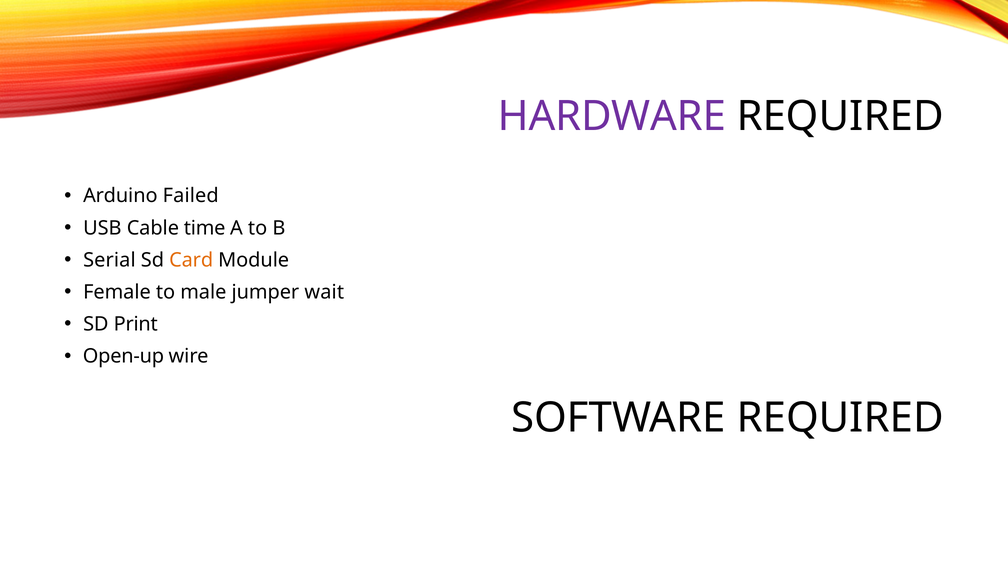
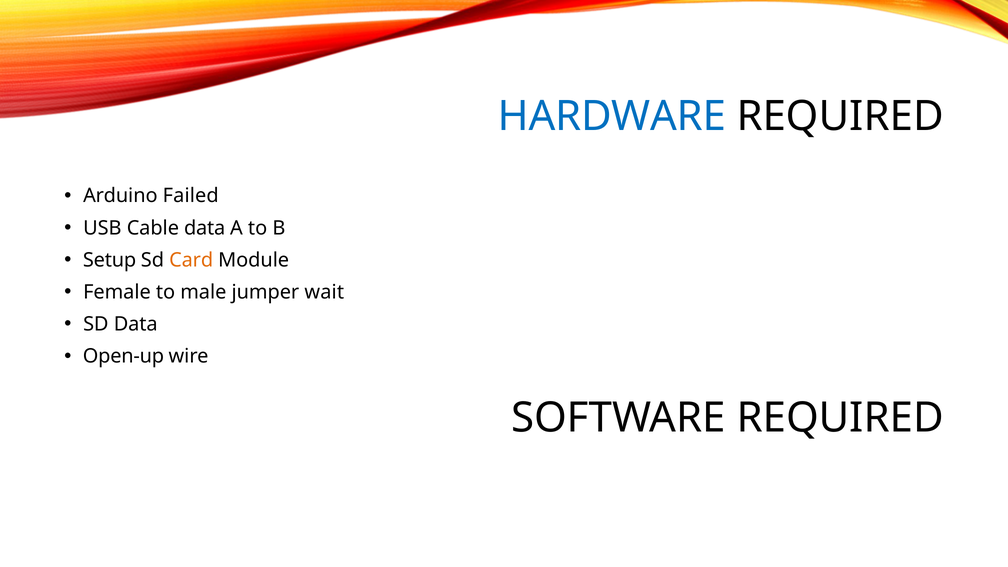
HARDWARE colour: purple -> blue
Cable time: time -> data
Serial: Serial -> Setup
SD Print: Print -> Data
